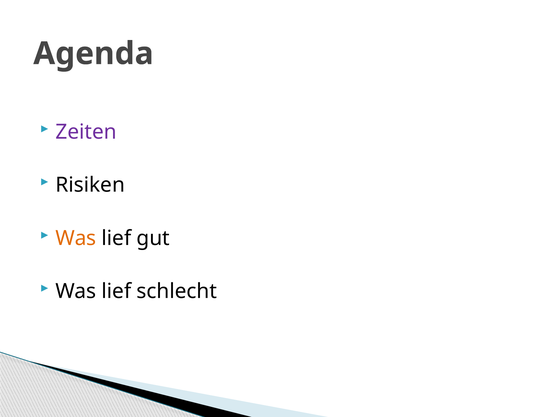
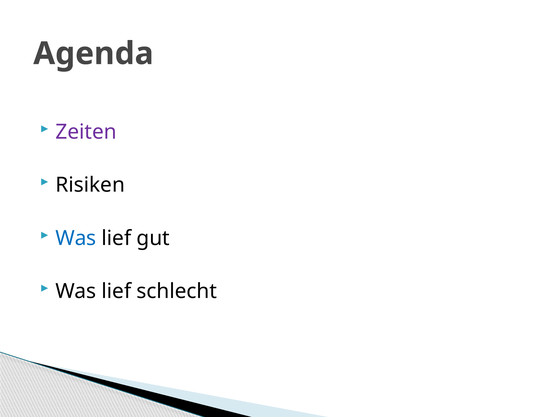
Was at (76, 238) colour: orange -> blue
